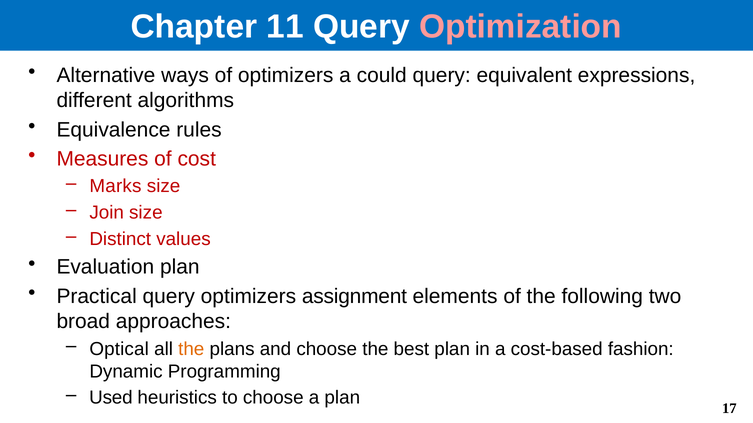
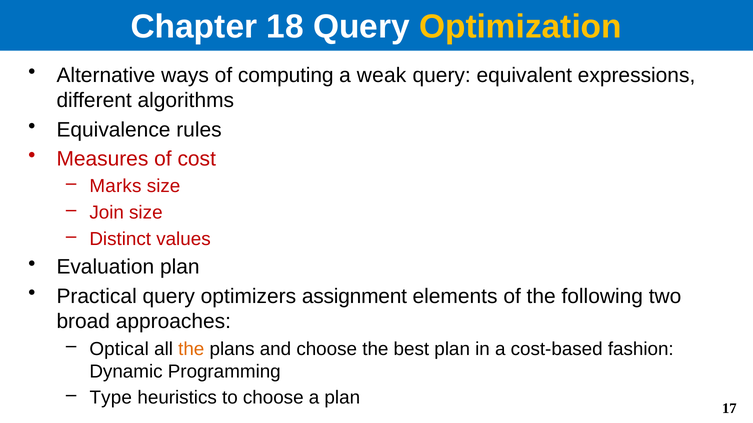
11: 11 -> 18
Optimization colour: pink -> yellow
of optimizers: optimizers -> computing
could: could -> weak
Used: Used -> Type
